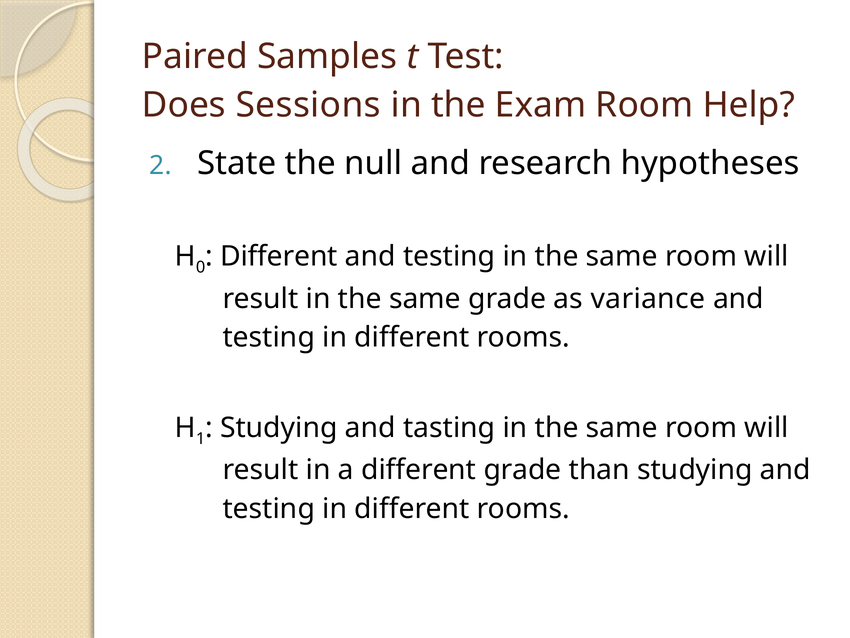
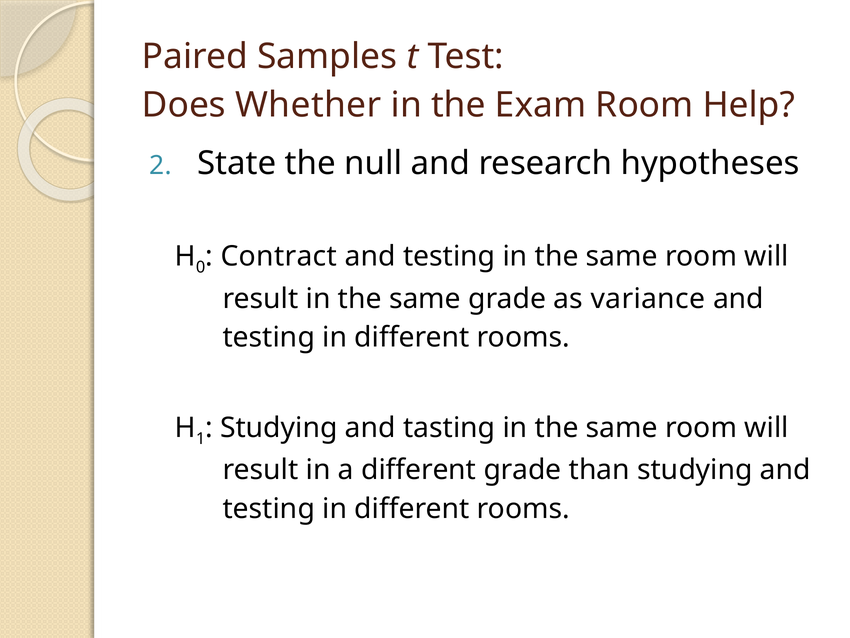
Sessions: Sessions -> Whether
Different at (279, 256): Different -> Contract
